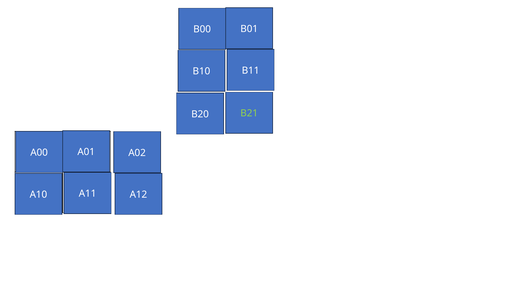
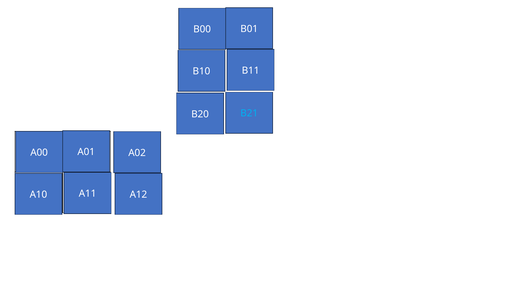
B21 colour: light green -> light blue
